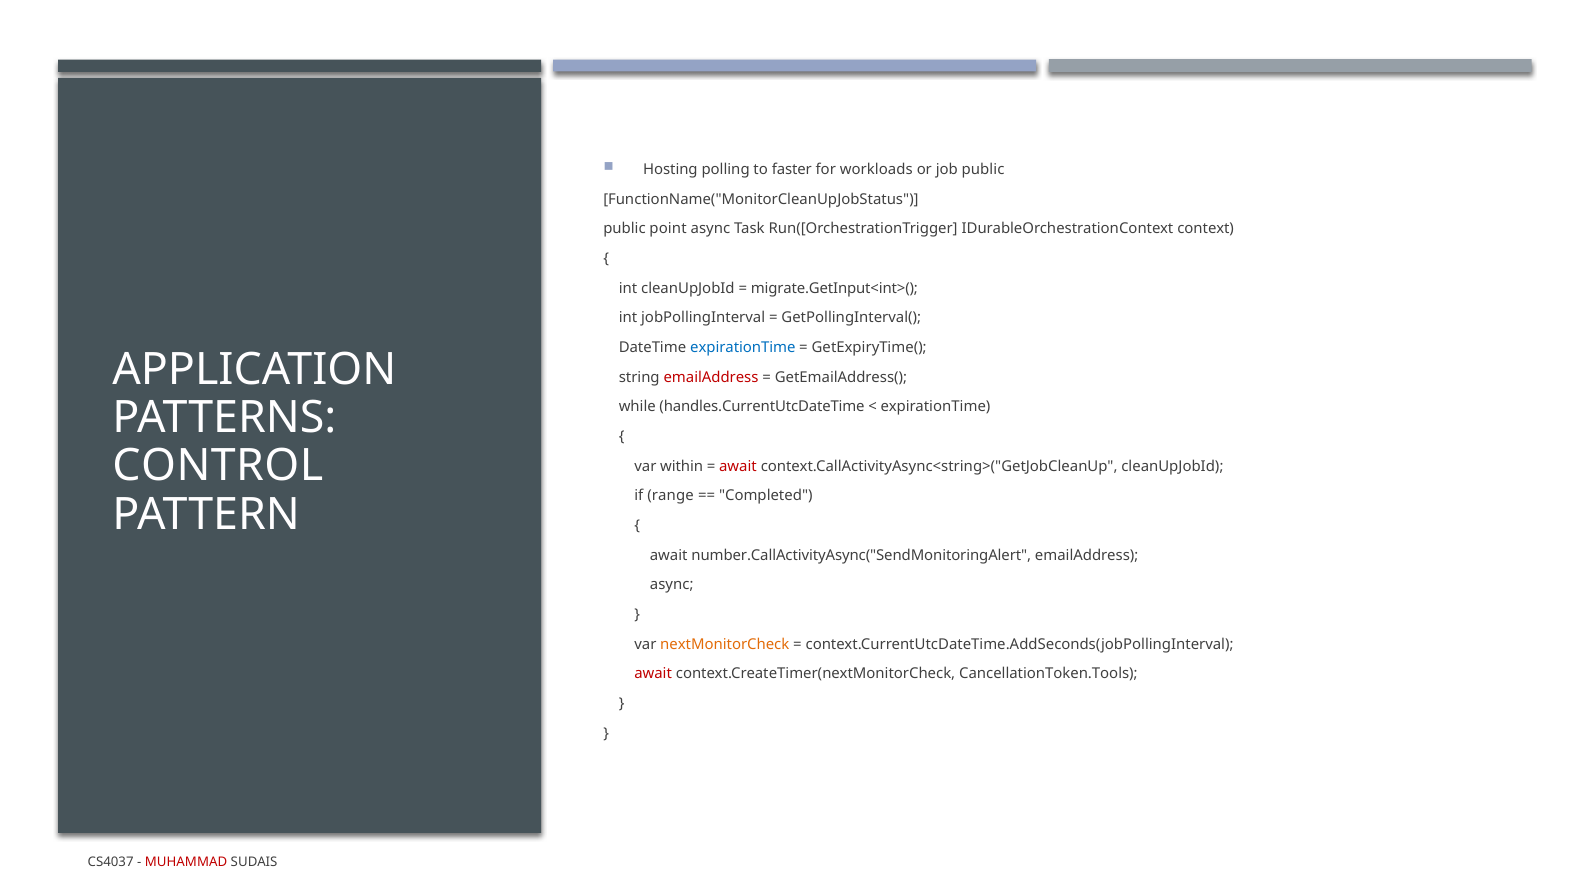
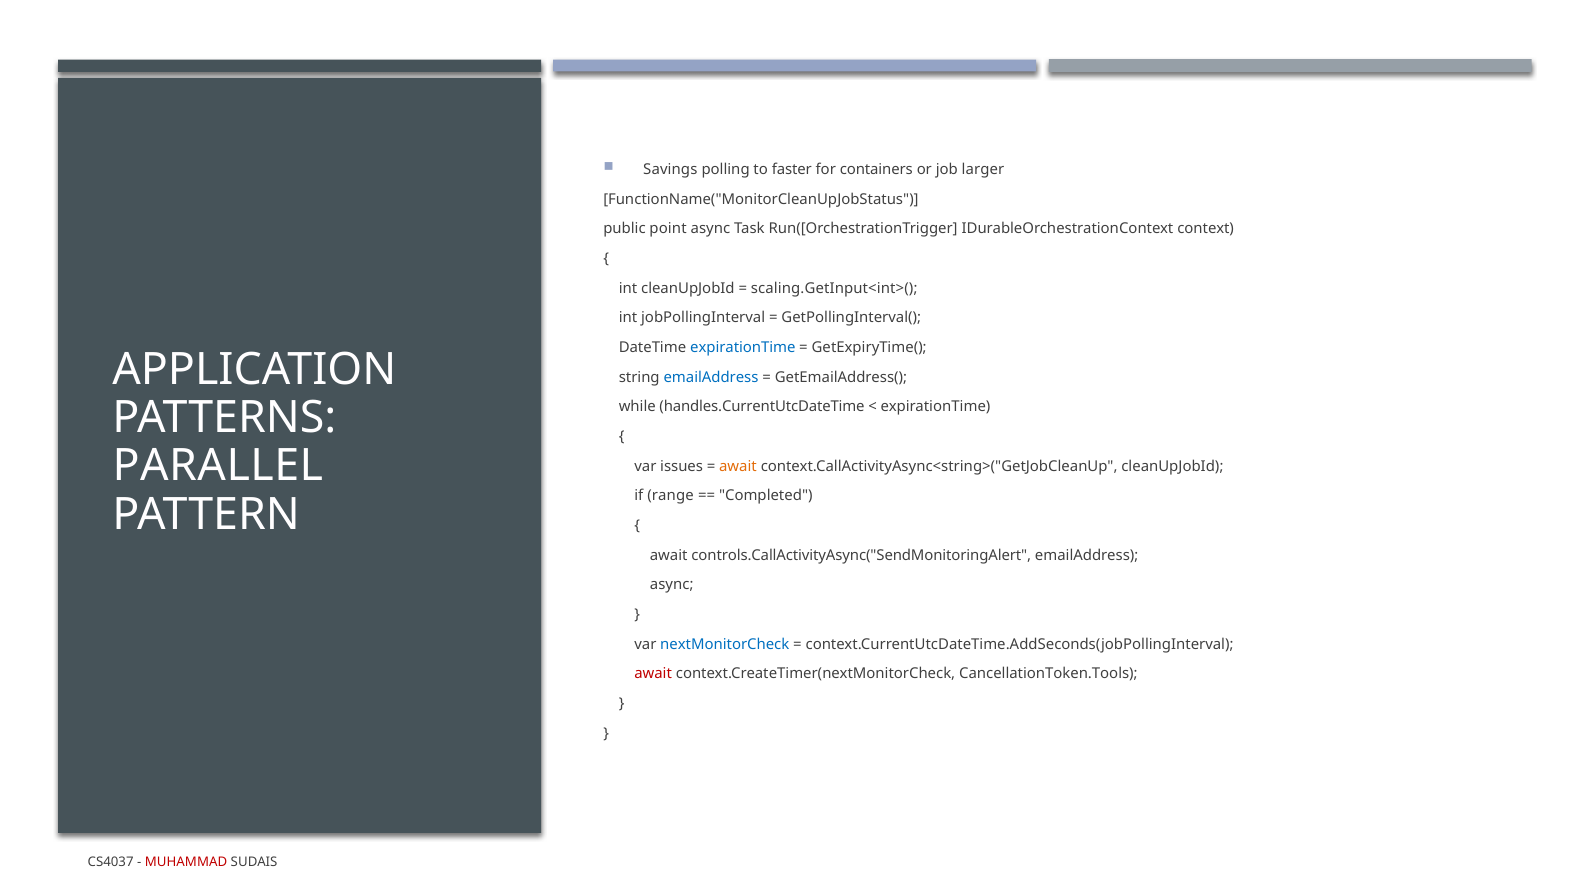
Hosting: Hosting -> Savings
workloads: workloads -> containers
job public: public -> larger
migrate.GetInput<int>(: migrate.GetInput<int>( -> scaling.GetInput<int>(
emailAddress at (711, 377) colour: red -> blue
CONTROL: CONTROL -> PARALLEL
within: within -> issues
await at (738, 466) colour: red -> orange
number.CallActivityAsync("SendMonitoringAlert: number.CallActivityAsync("SendMonitoringAlert -> controls.CallActivityAsync("SendMonitoringAlert
nextMonitorCheck colour: orange -> blue
